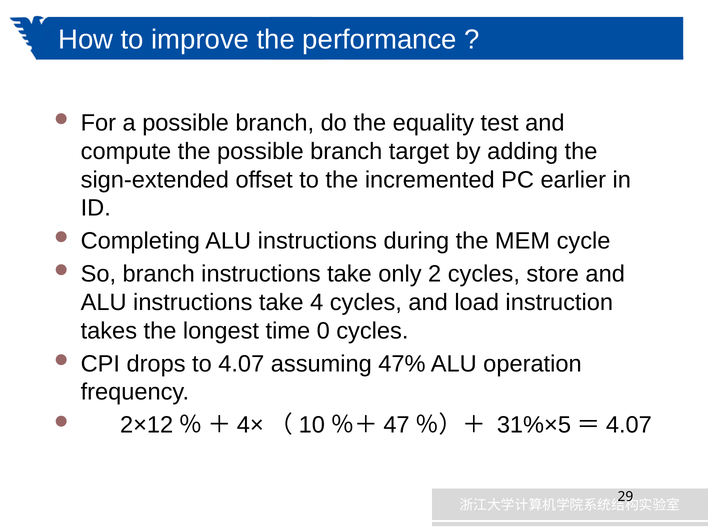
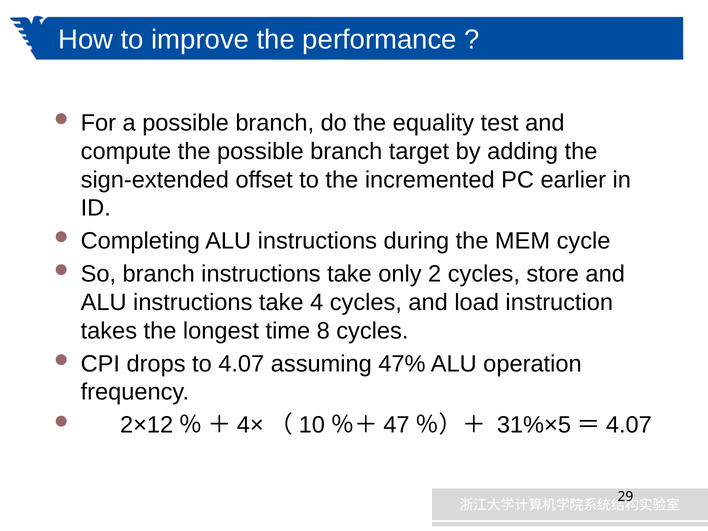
0: 0 -> 8
